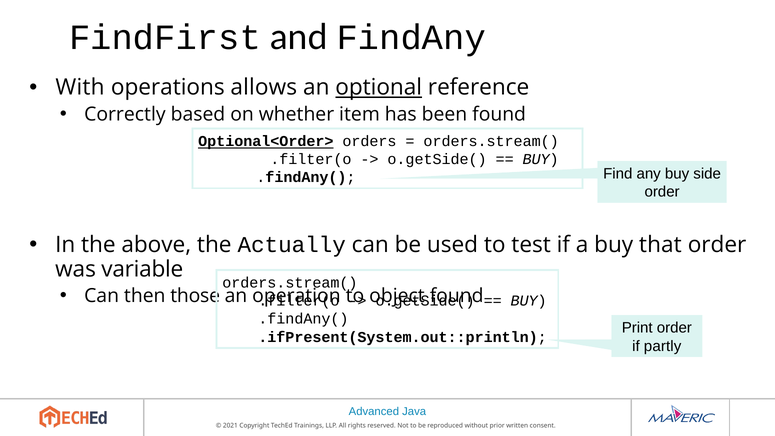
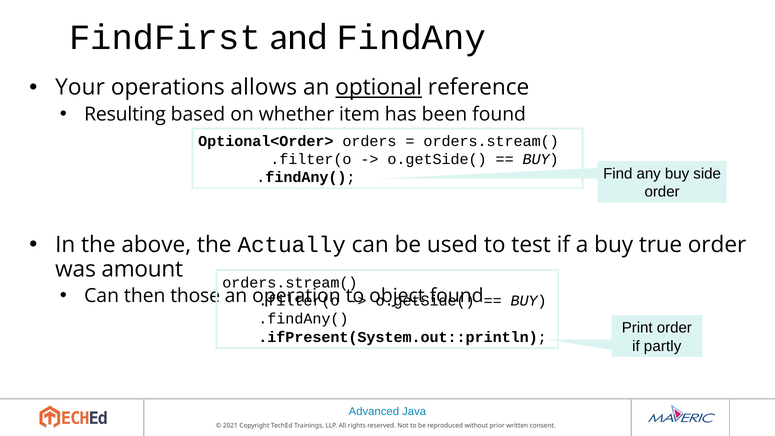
With: With -> Your
Correctly: Correctly -> Resulting
Optional<Order> underline: present -> none
that: that -> true
variable: variable -> amount
